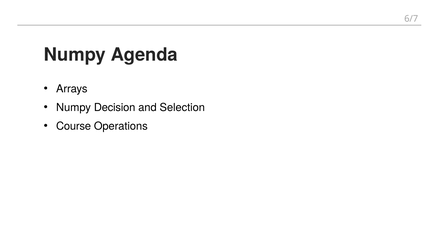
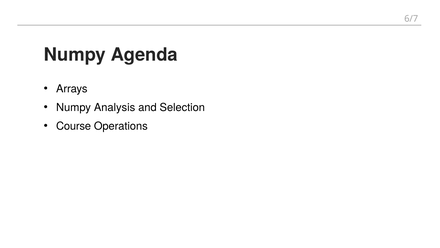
Decision: Decision -> Analysis
